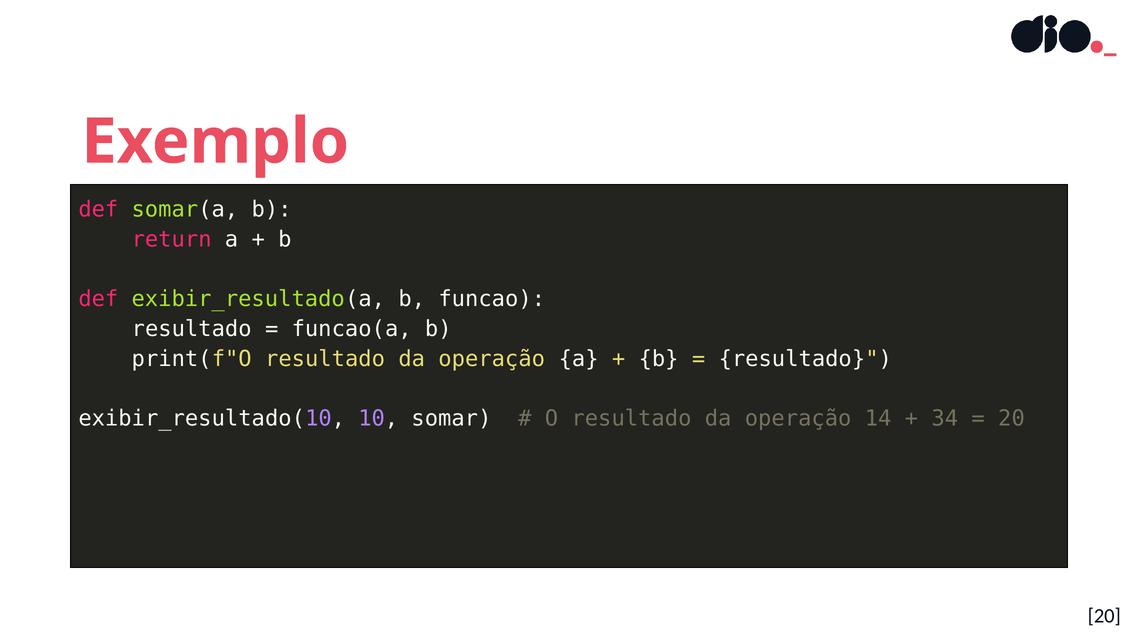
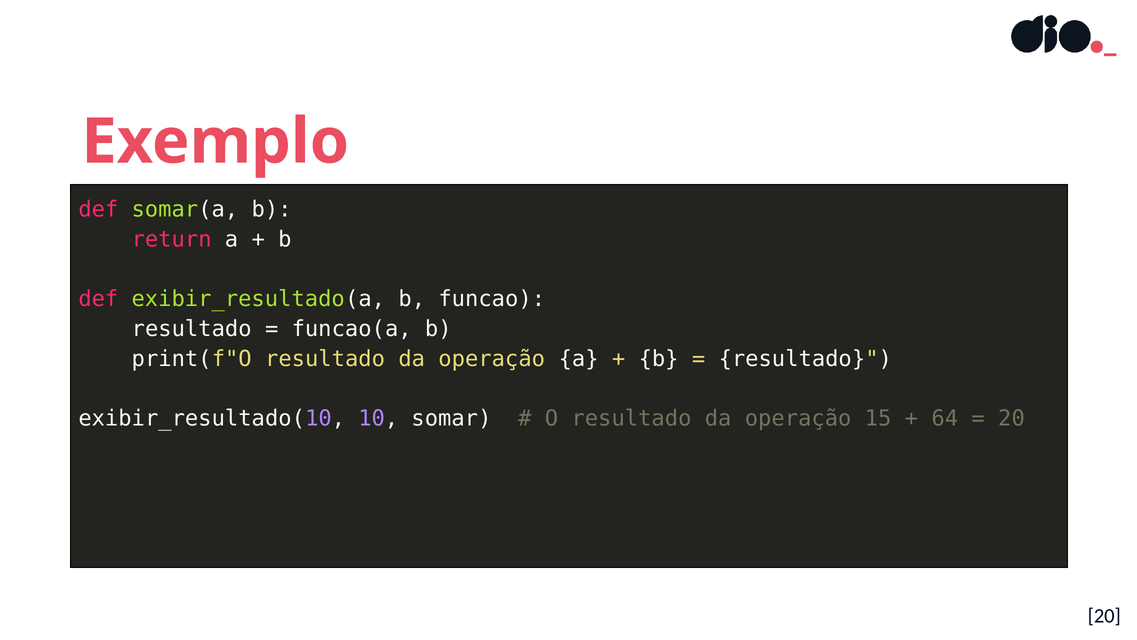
14: 14 -> 15
34: 34 -> 64
